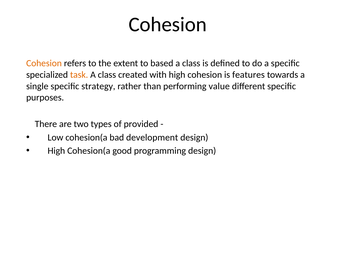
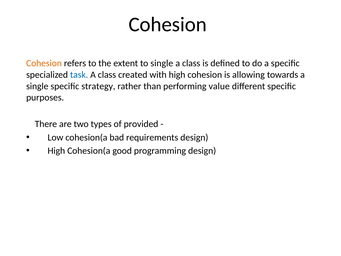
to based: based -> single
task colour: orange -> blue
features: features -> allowing
development: development -> requirements
